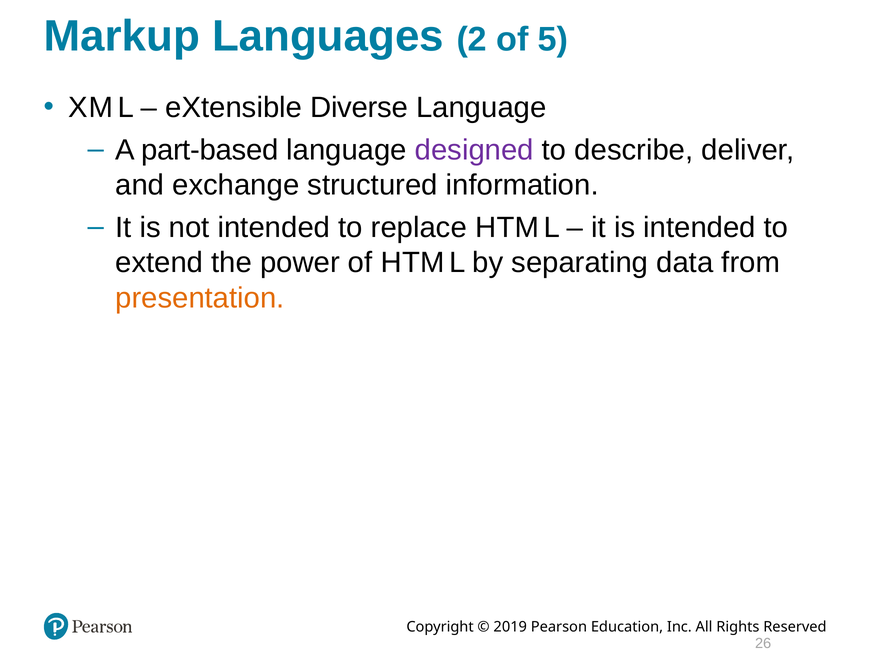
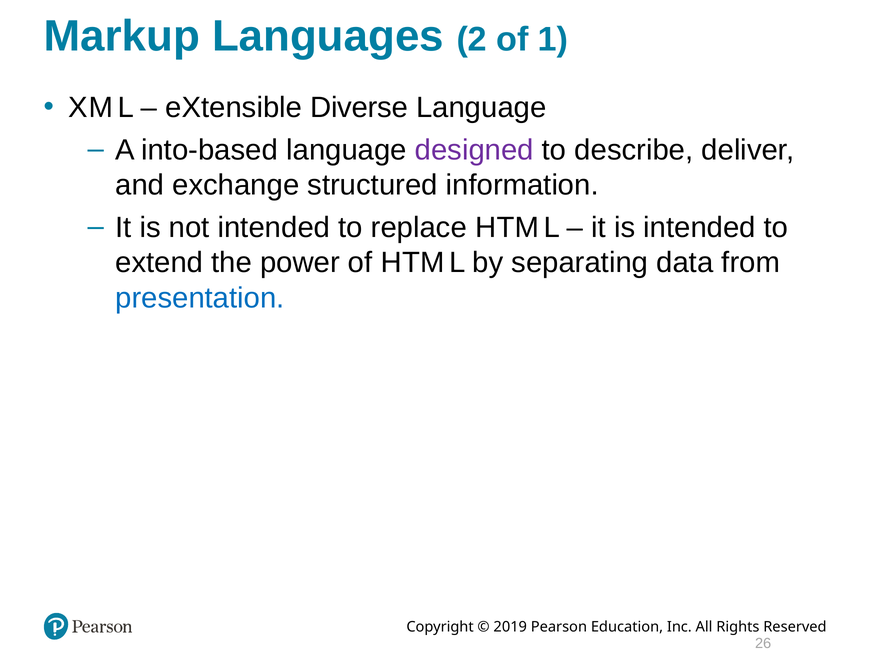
5: 5 -> 1
part-based: part-based -> into-based
presentation colour: orange -> blue
